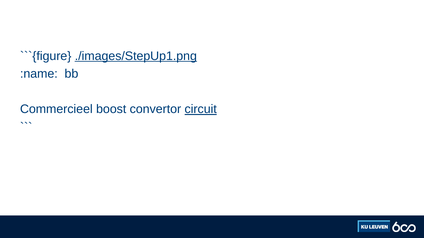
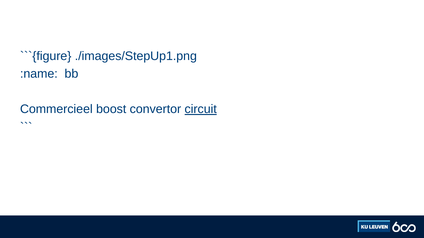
./images/StepUp1.png underline: present -> none
